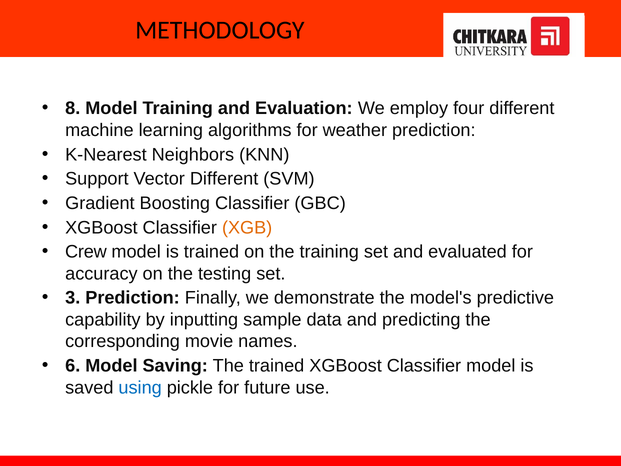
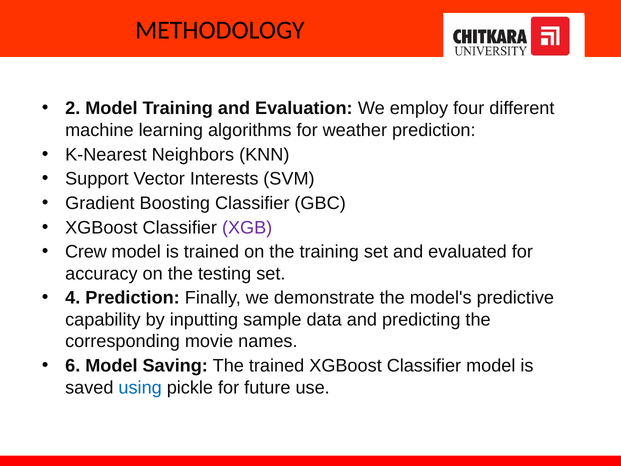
8: 8 -> 2
Vector Different: Different -> Interests
XGB colour: orange -> purple
3: 3 -> 4
